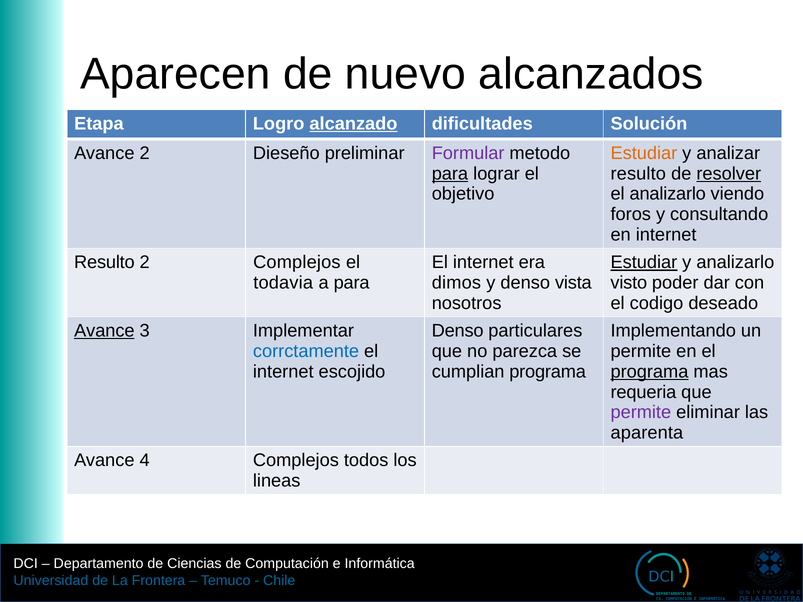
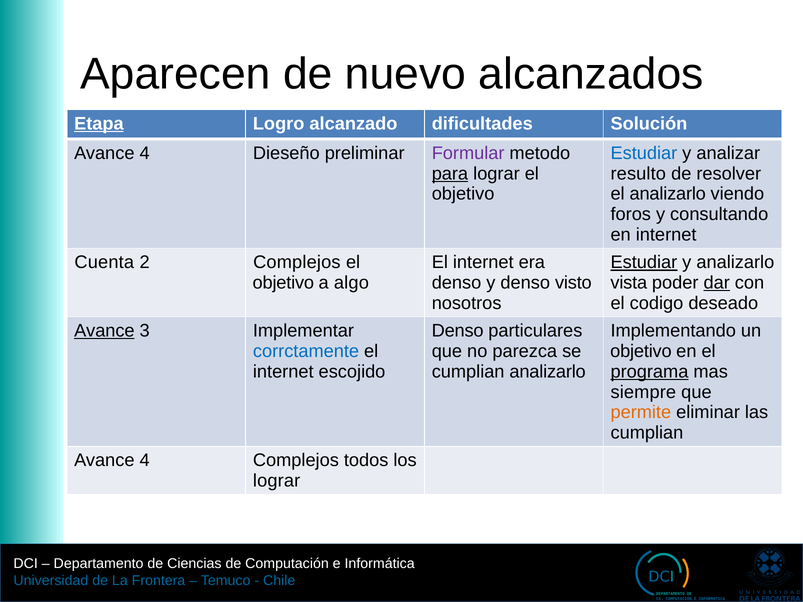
Etapa underline: none -> present
alcanzado underline: present -> none
2 at (145, 153): 2 -> 4
Estudiar at (644, 153) colour: orange -> blue
resolver underline: present -> none
Resulto at (104, 262): Resulto -> Cuenta
todavia at (283, 283): todavia -> objetivo
a para: para -> algo
dimos at (456, 283): dimos -> denso
vista: vista -> visto
visto: visto -> vista
dar underline: none -> present
permite at (641, 351): permite -> objetivo
cumplian programa: programa -> analizarlo
requeria: requeria -> siempre
permite at (641, 413) colour: purple -> orange
aparenta at (647, 433): aparenta -> cumplian
lineas at (277, 481): lineas -> lograr
